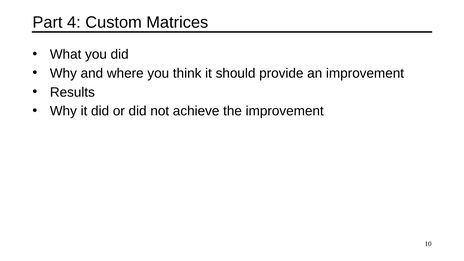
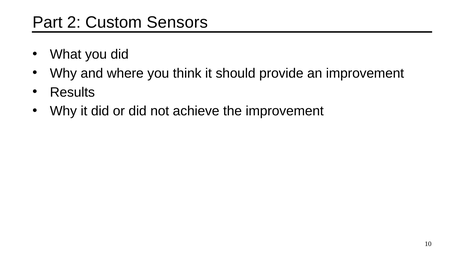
4: 4 -> 2
Matrices: Matrices -> Sensors
